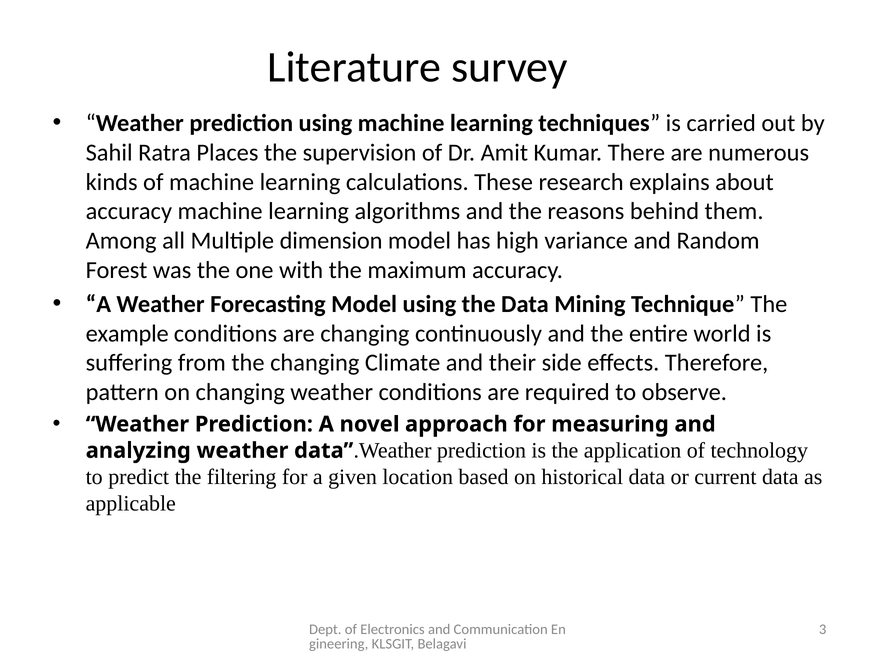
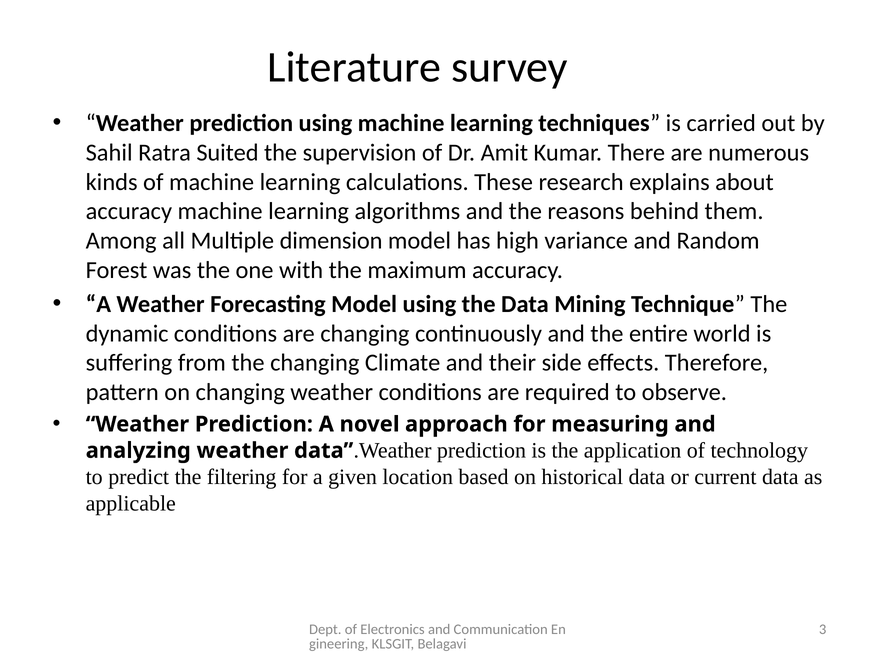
Places: Places -> Suited
example: example -> dynamic
